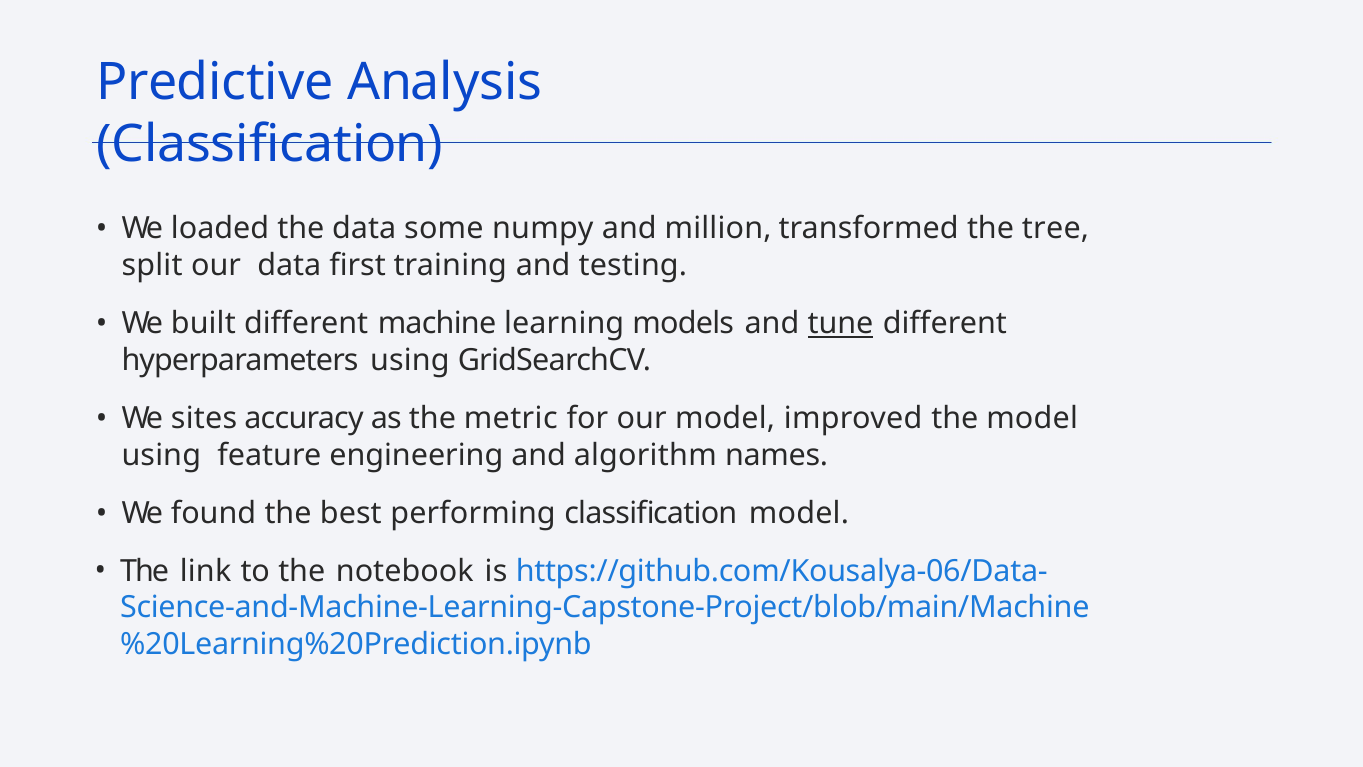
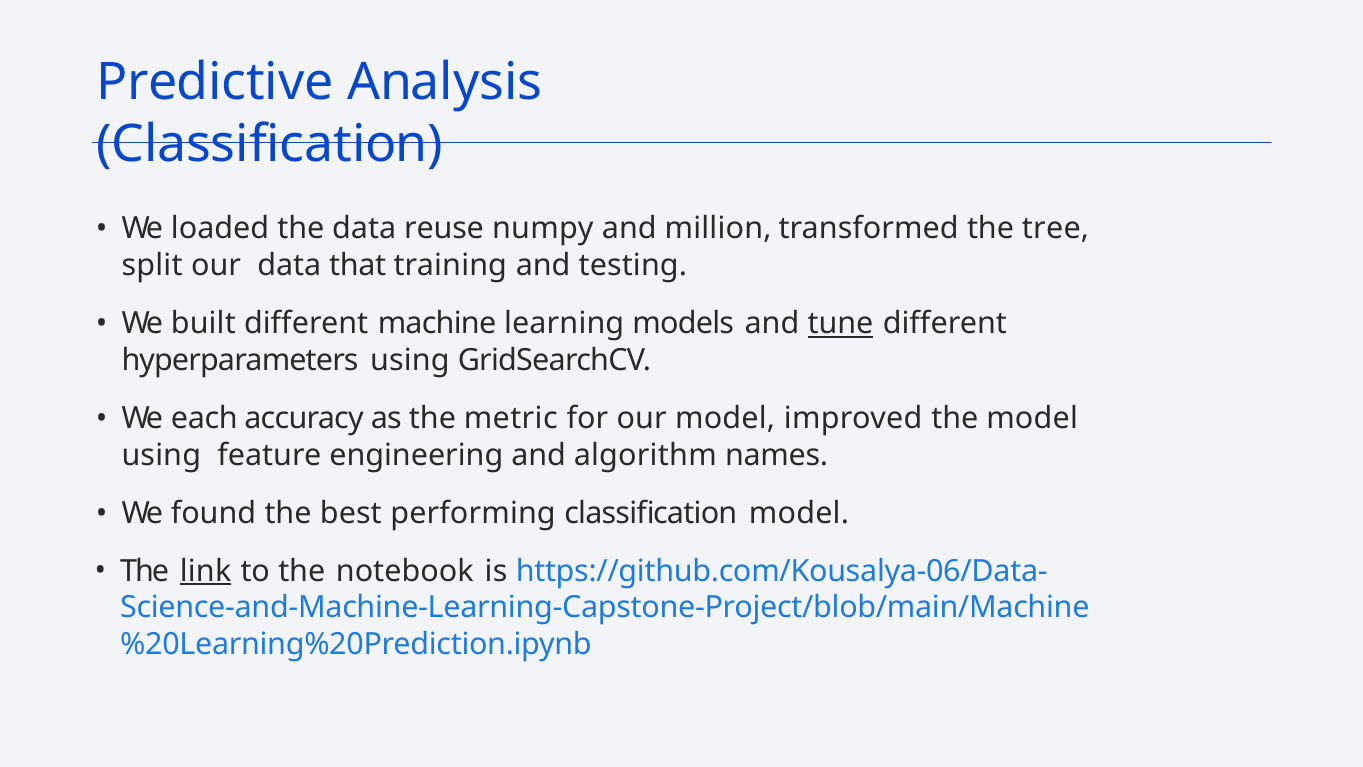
some: some -> reuse
first: first -> that
sites: sites -> each
link underline: none -> present
